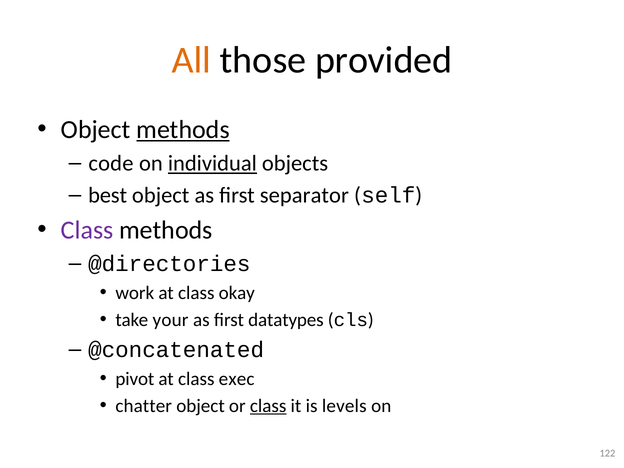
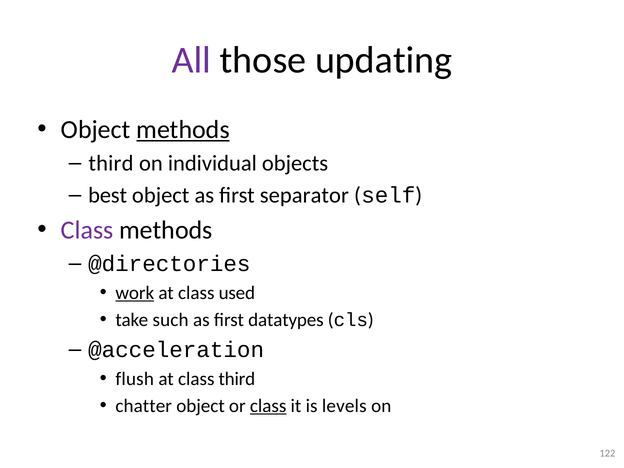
All colour: orange -> purple
provided: provided -> updating
code at (111, 163): code -> third
individual underline: present -> none
work underline: none -> present
okay: okay -> used
your: your -> such
@concatenated: @concatenated -> @acceleration
pivot: pivot -> flush
class exec: exec -> third
